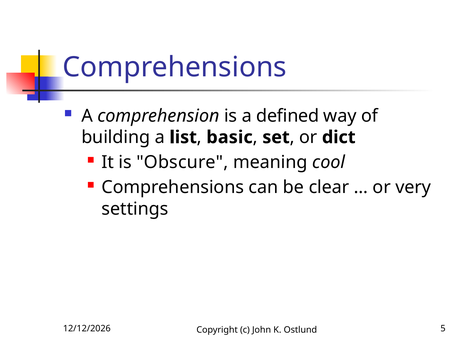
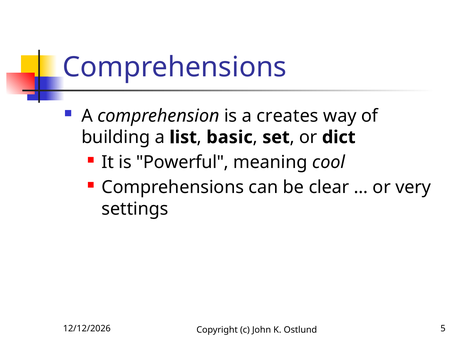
defined: defined -> creates
Obscure: Obscure -> Powerful
